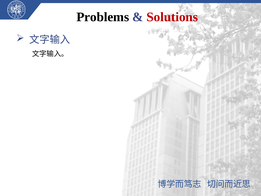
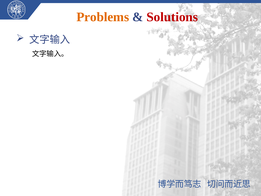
Problems colour: black -> orange
